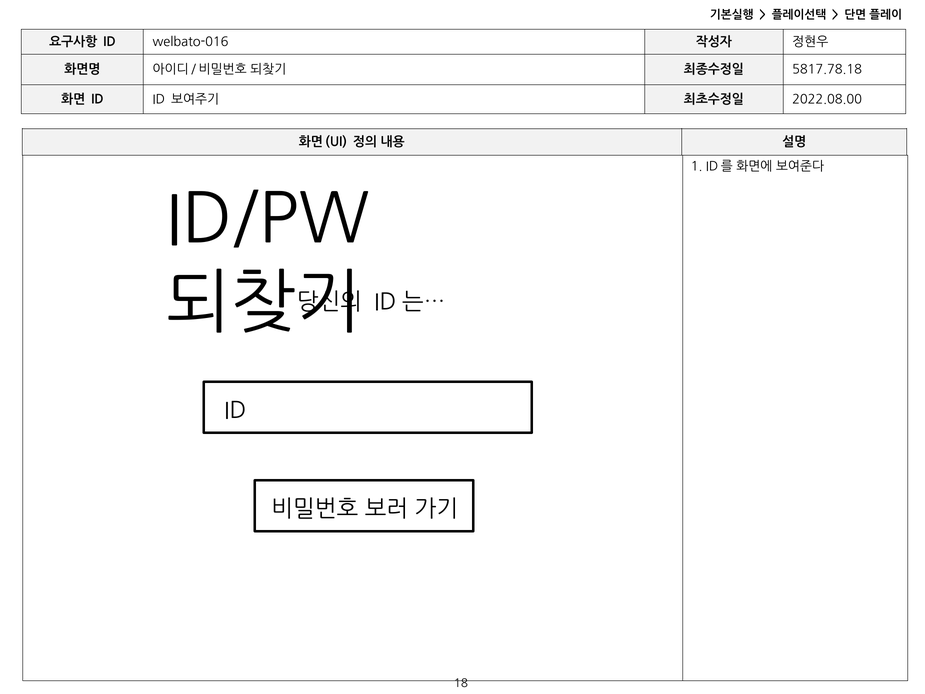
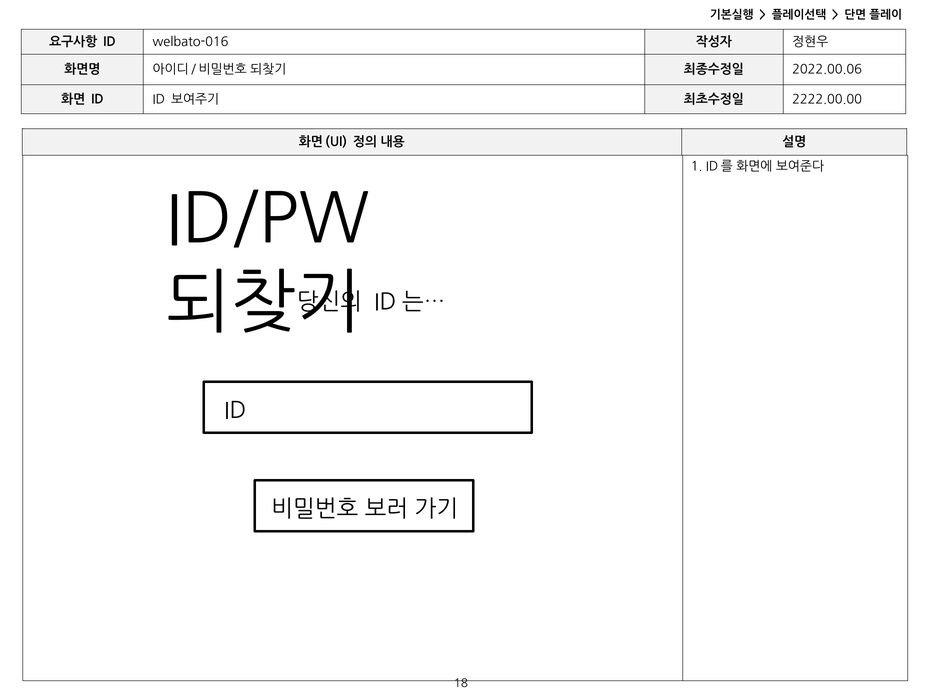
5817.78.18: 5817.78.18 -> 2022.00.06
2022.08.00: 2022.08.00 -> 2222.00.00
